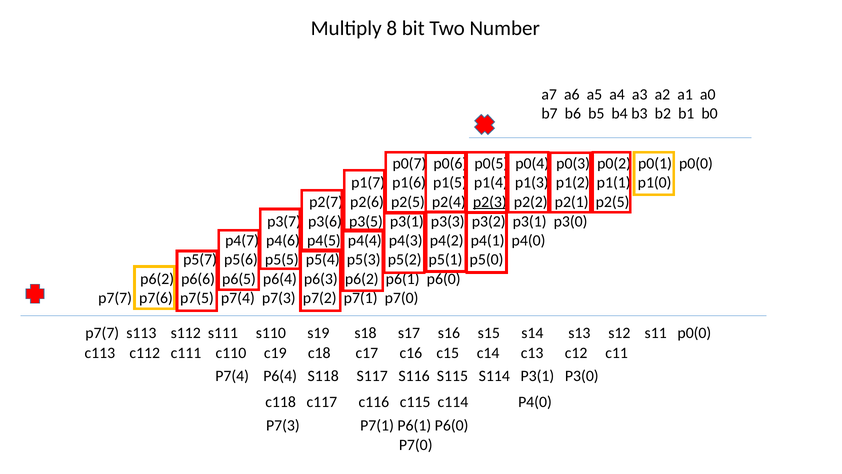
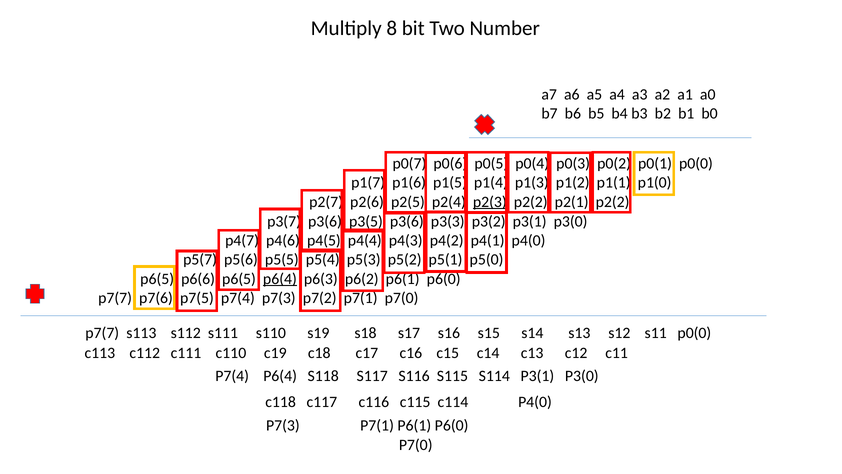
p2(1 p2(5: p2(5 -> p2(2
p3(1 at (407, 221): p3(1 -> p3(6
p6(2 at (157, 279): p6(2 -> p6(5
p6(4 at (280, 279) underline: none -> present
